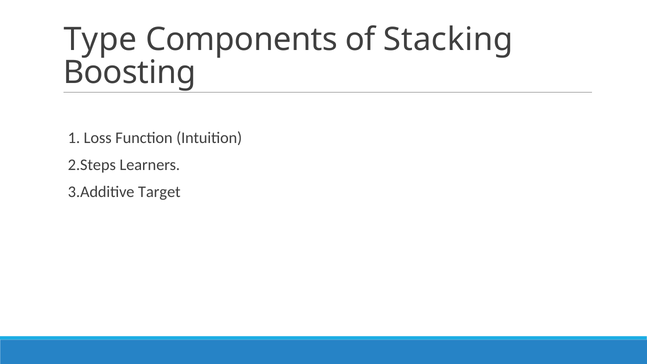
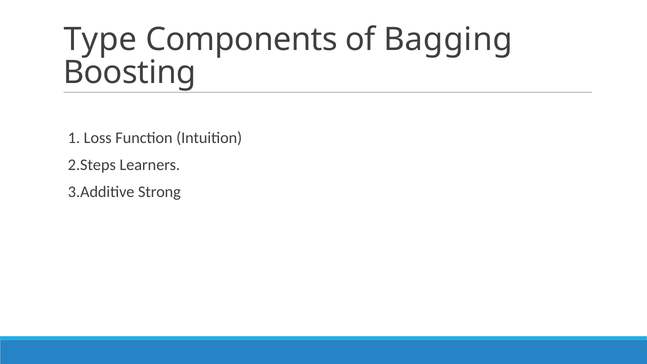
Stacking: Stacking -> Bagging
Target: Target -> Strong
